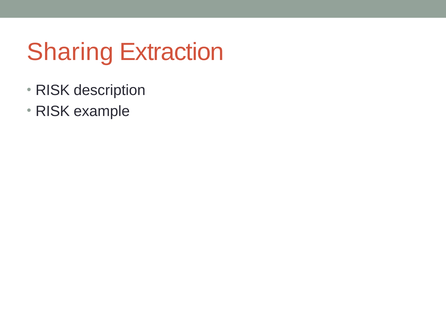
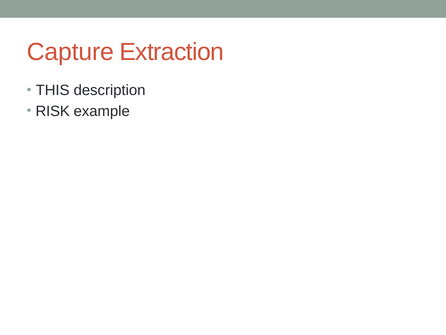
Sharing: Sharing -> Capture
RISK at (53, 90): RISK -> THIS
